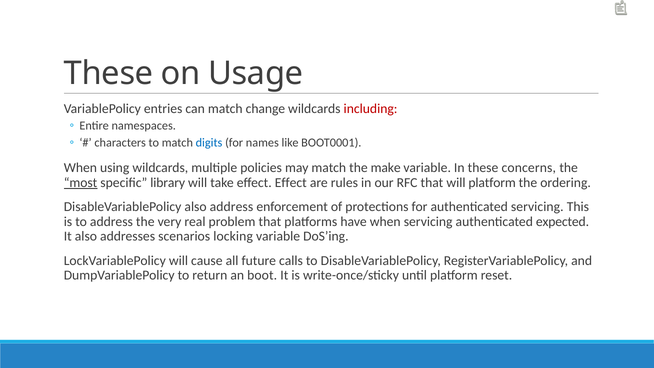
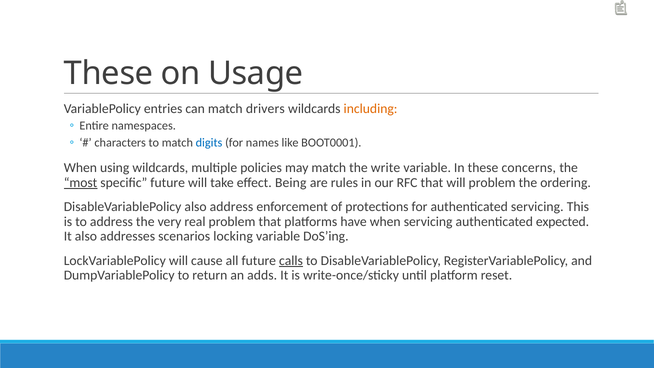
change: change -> drivers
including colour: red -> orange
make: make -> write
specific library: library -> future
effect Effect: Effect -> Being
will platform: platform -> problem
calls underline: none -> present
boot: boot -> adds
